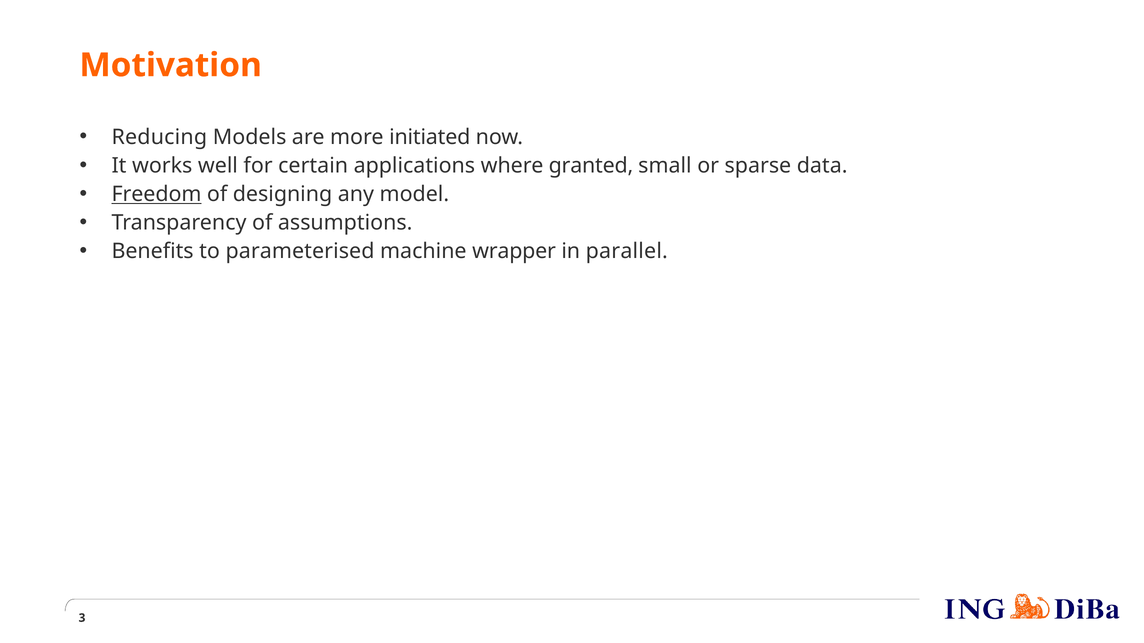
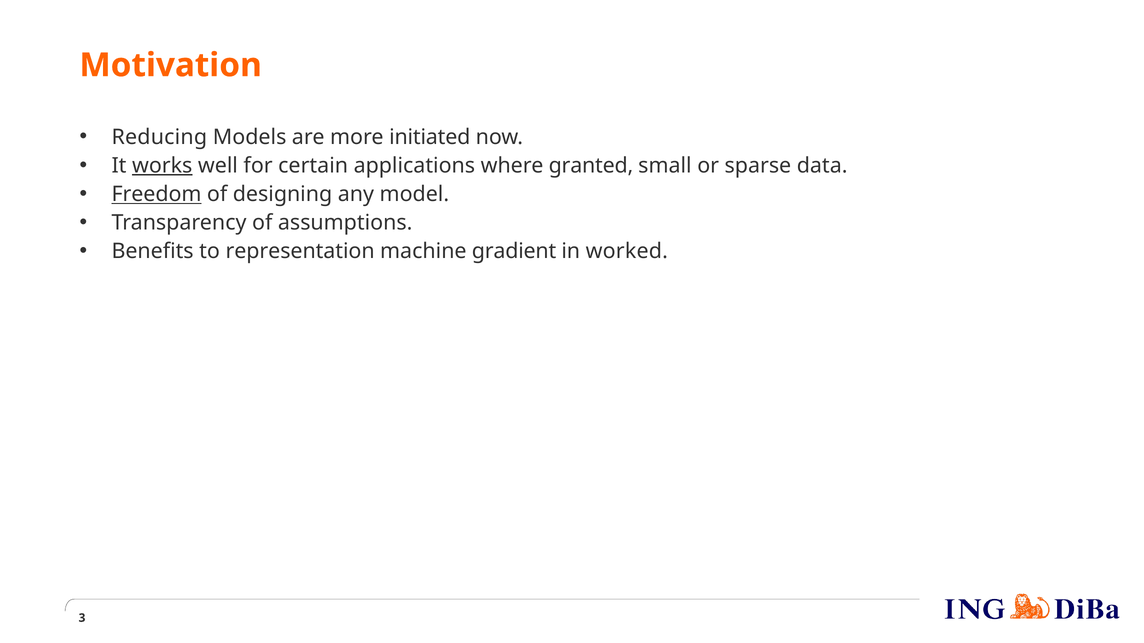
works underline: none -> present
parameterised: parameterised -> representation
wrapper: wrapper -> gradient
parallel: parallel -> worked
